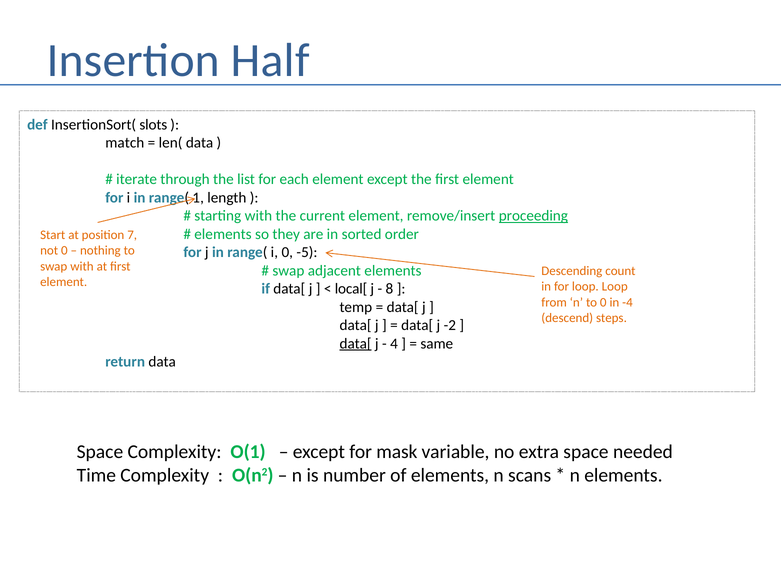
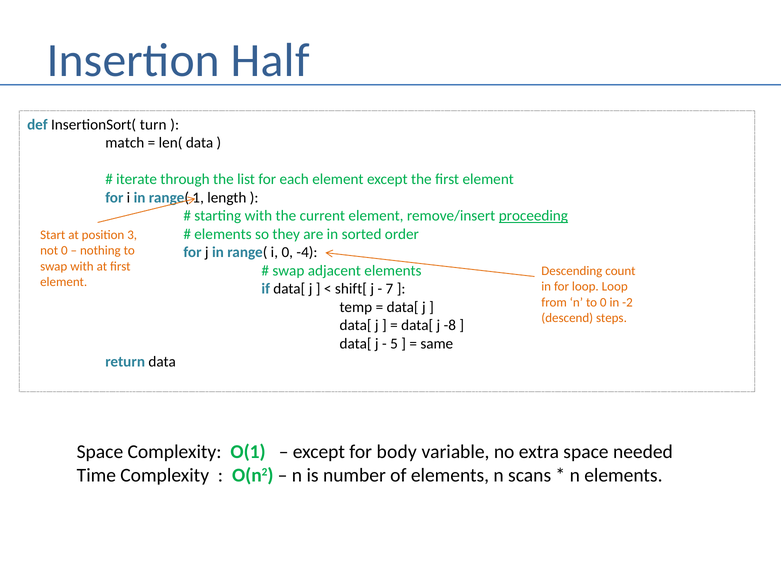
slots: slots -> turn
7: 7 -> 3
-5: -5 -> -4
local[: local[ -> shift[
8: 8 -> 7
-4: -4 -> -2
-2: -2 -> -8
data[ at (356, 343) underline: present -> none
4: 4 -> 5
mask: mask -> body
